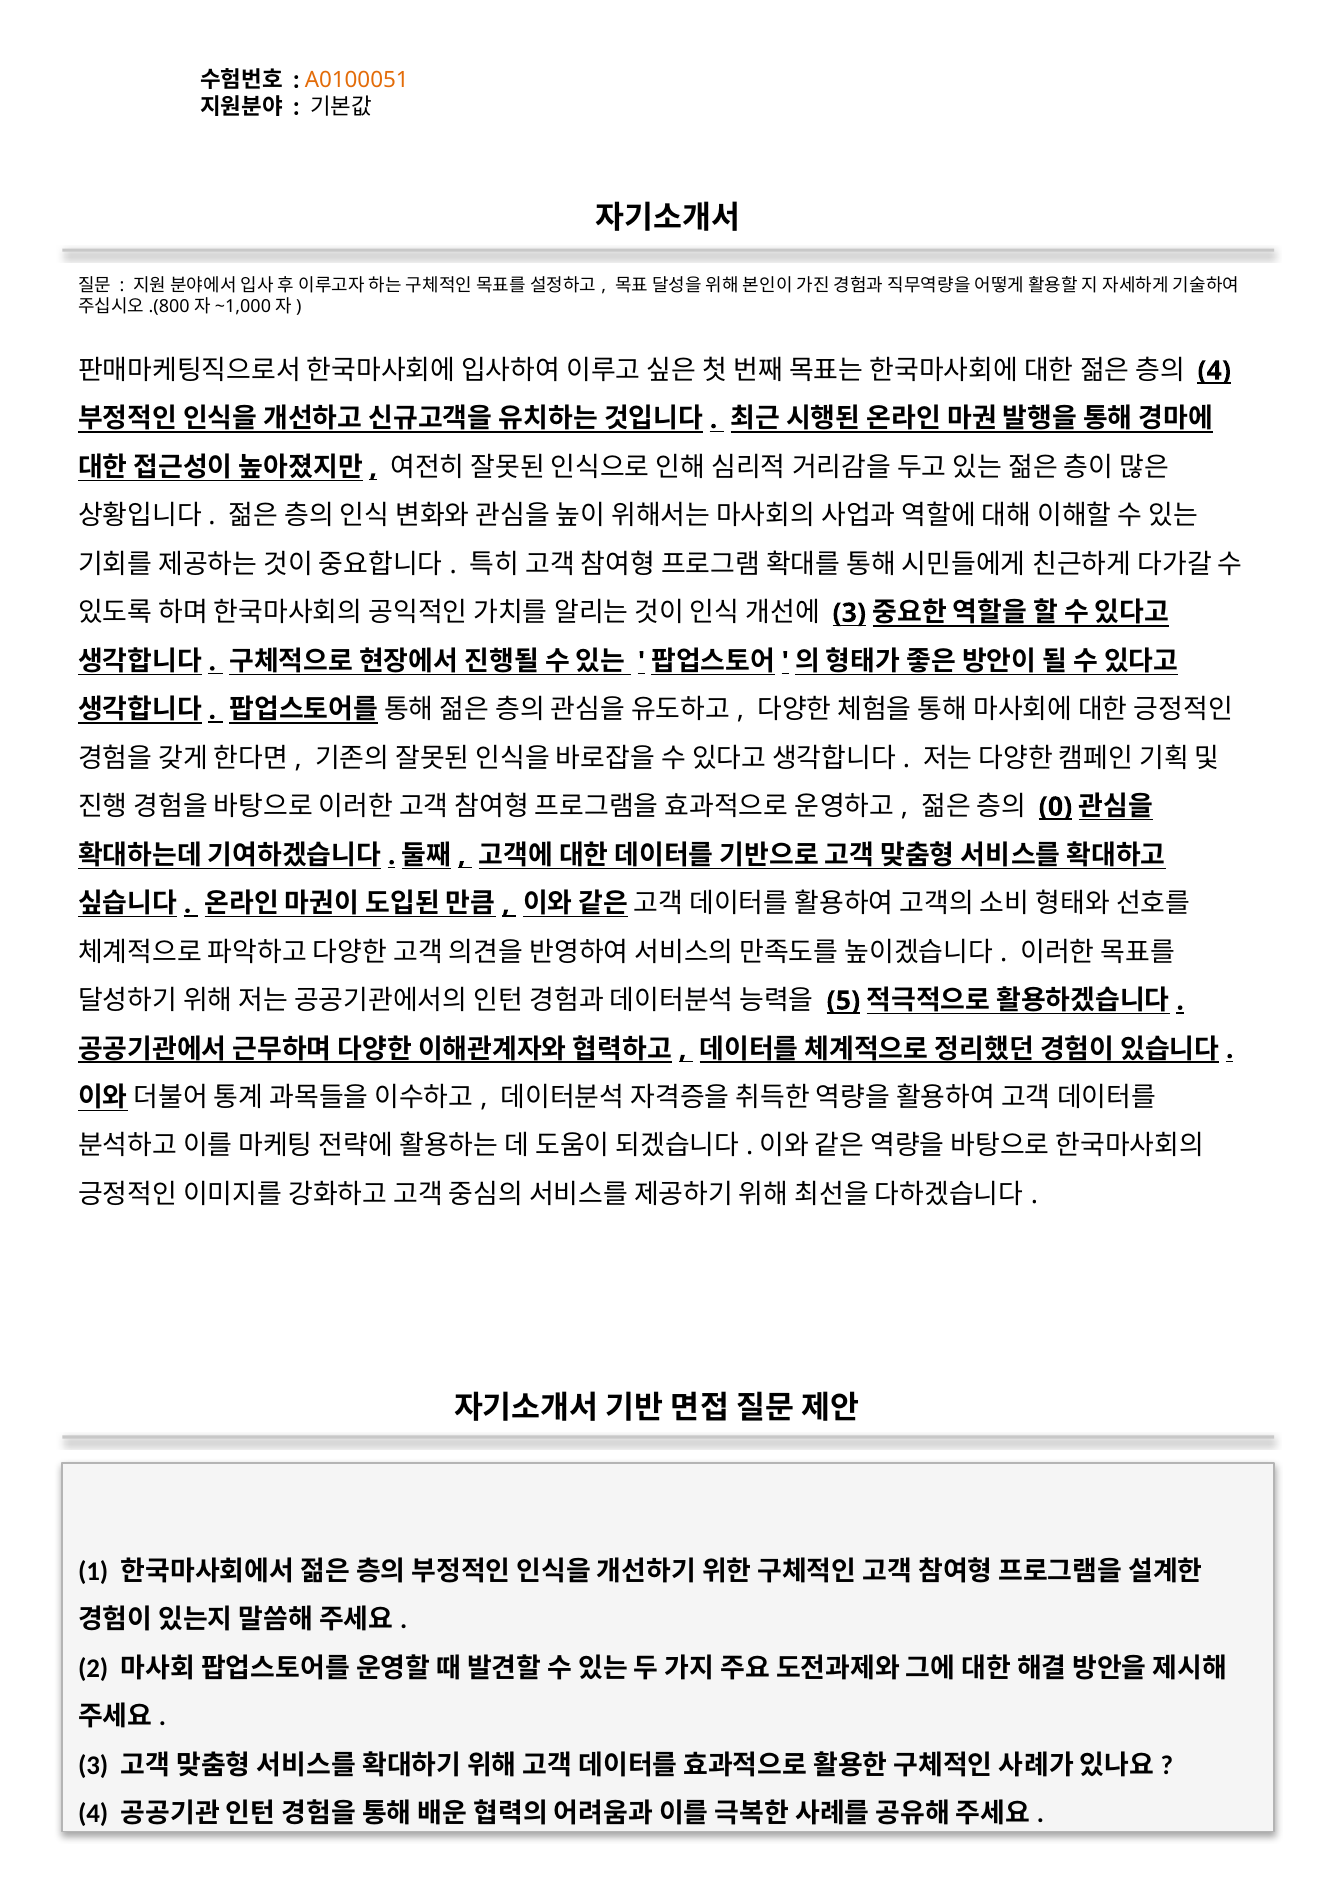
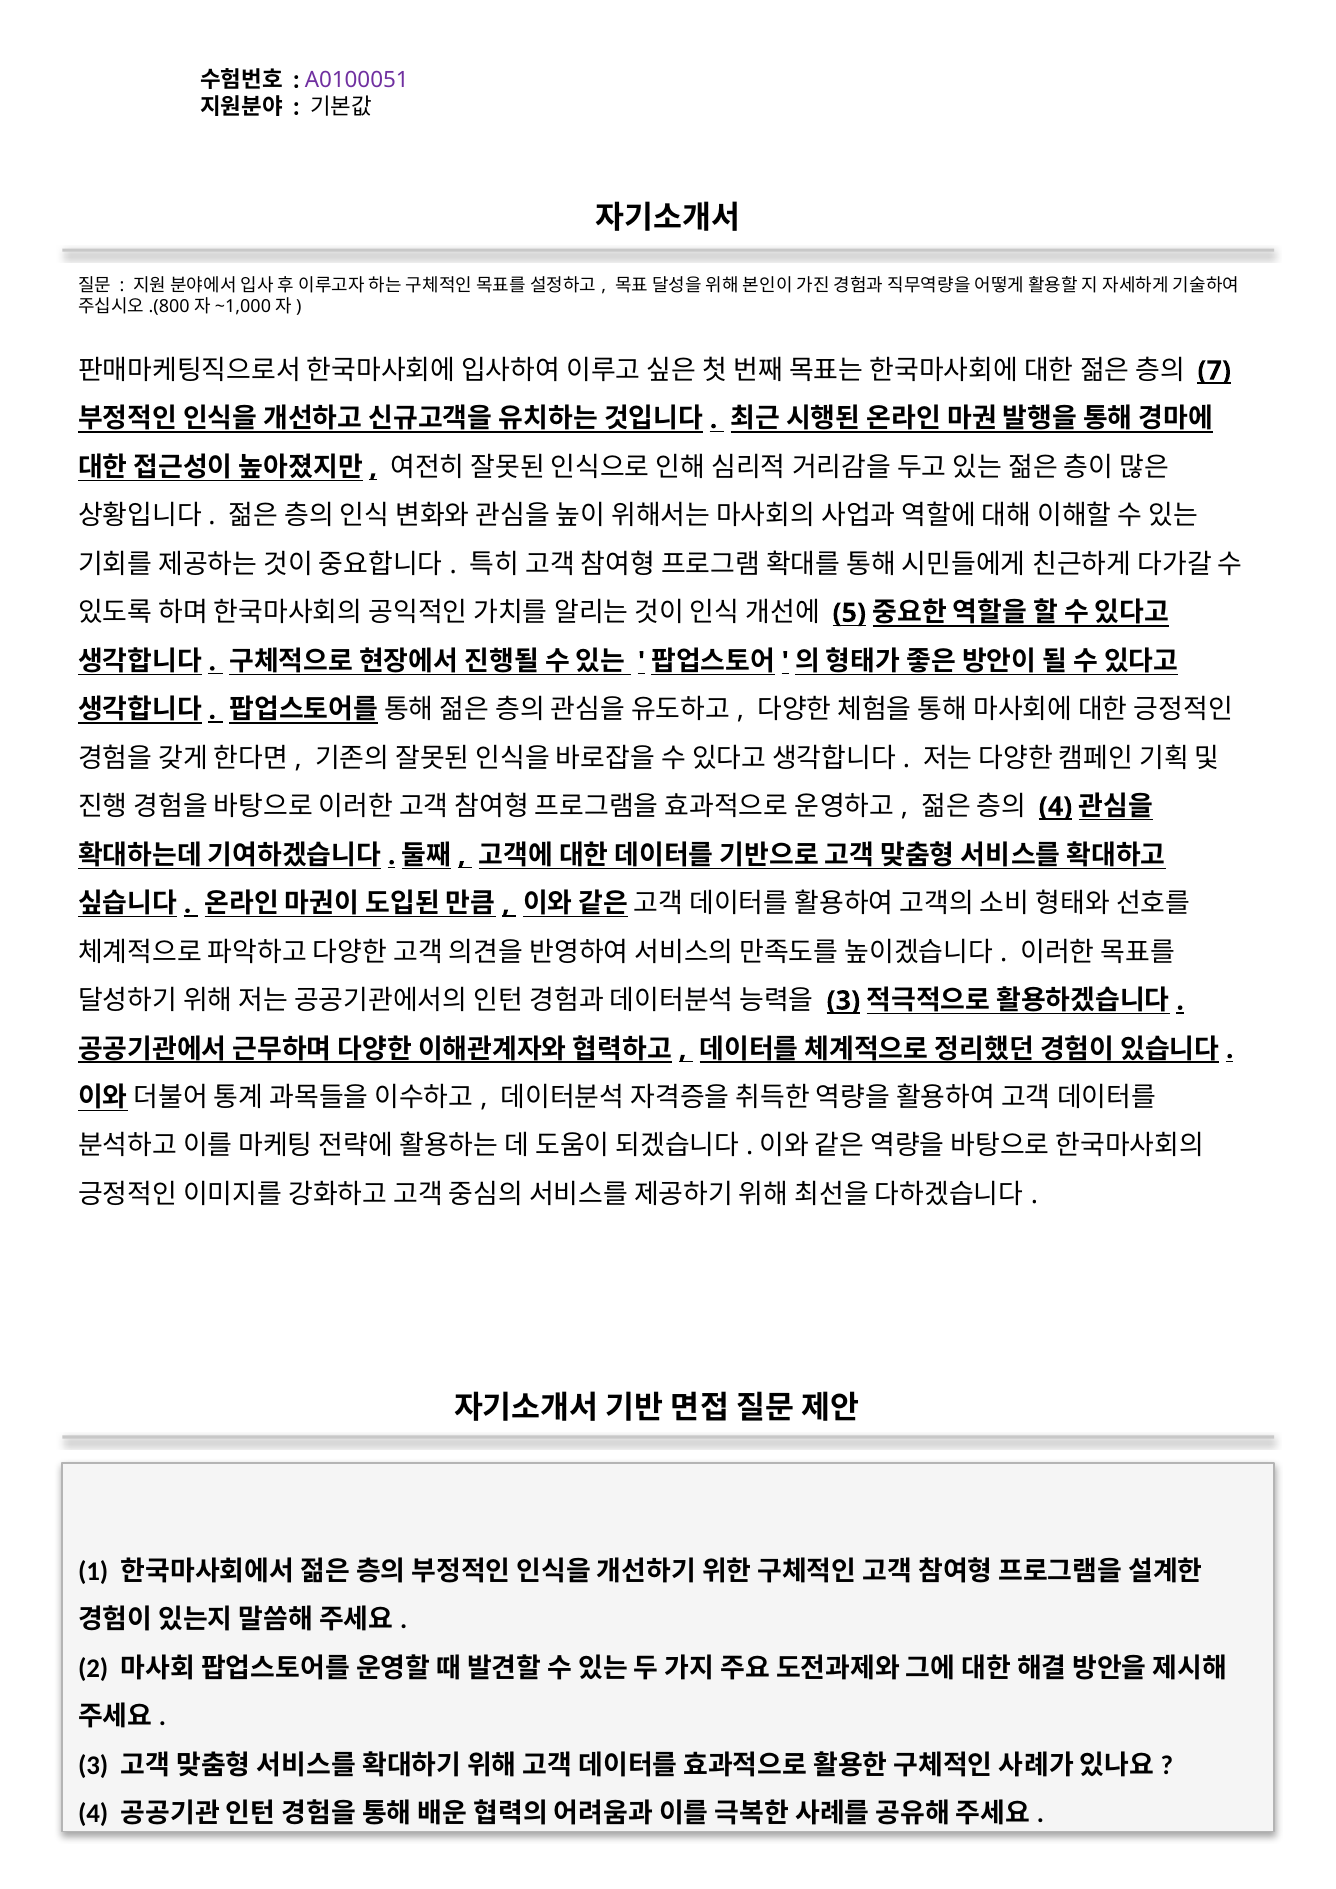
A0100051 colour: orange -> purple
4 at (1214, 371): 4 -> 7
3 at (849, 613): 3 -> 5
0 at (1056, 807): 0 -> 4
5 at (843, 1001): 5 -> 3
